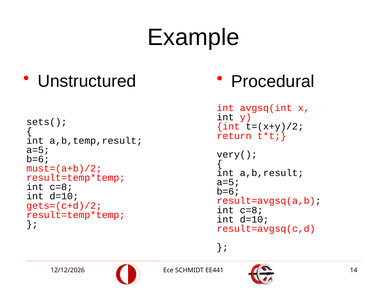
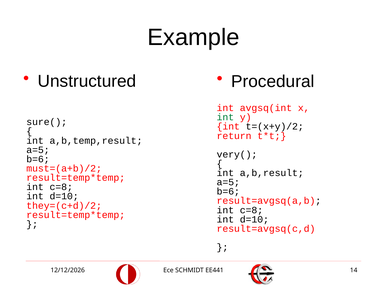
int at (225, 117) colour: black -> green
sets(: sets( -> sure(
gets=(c+d)/2: gets=(c+d)/2 -> they=(c+d)/2
